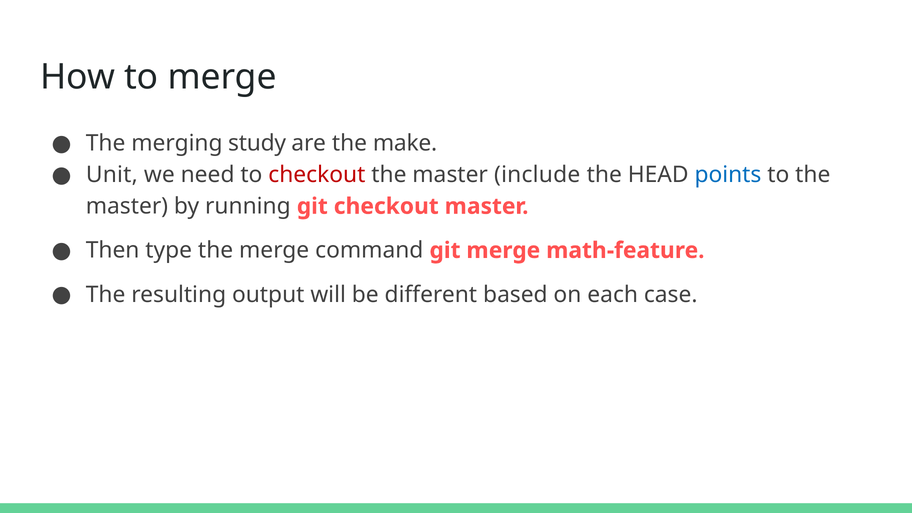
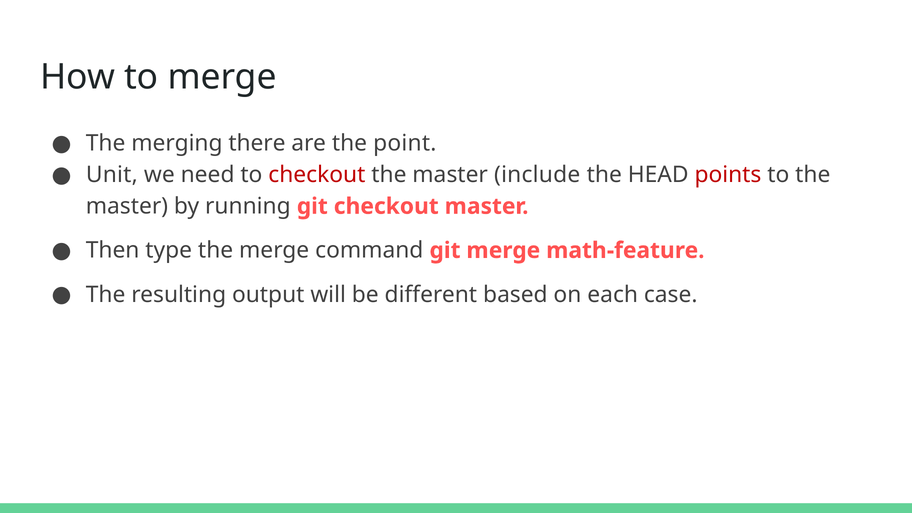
study: study -> there
make: make -> point
points colour: blue -> red
